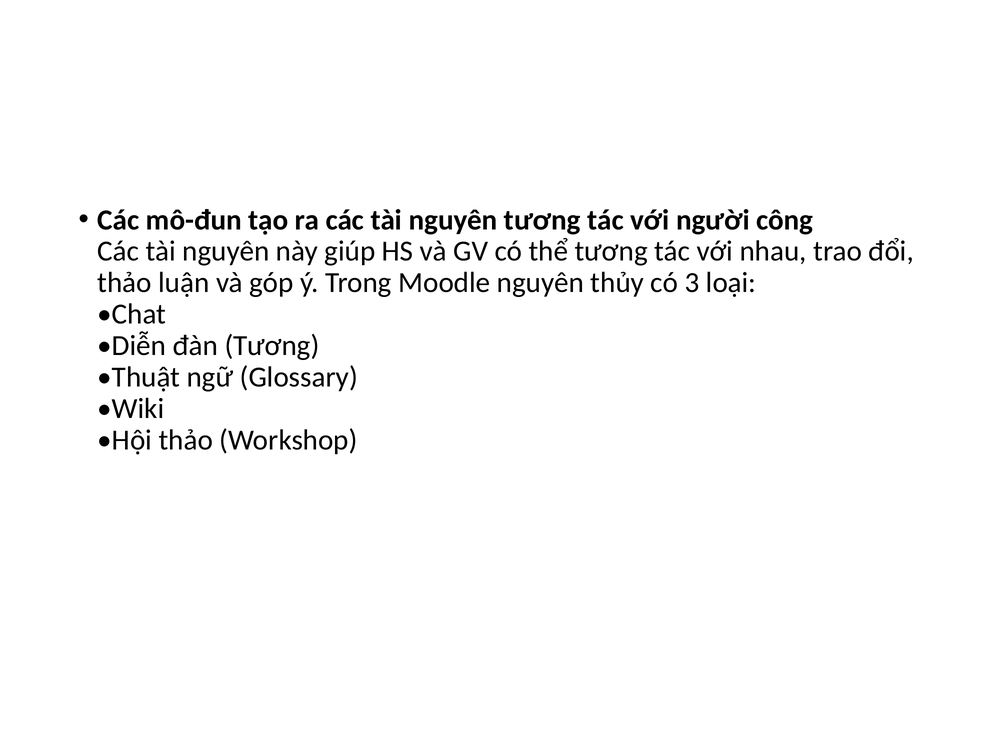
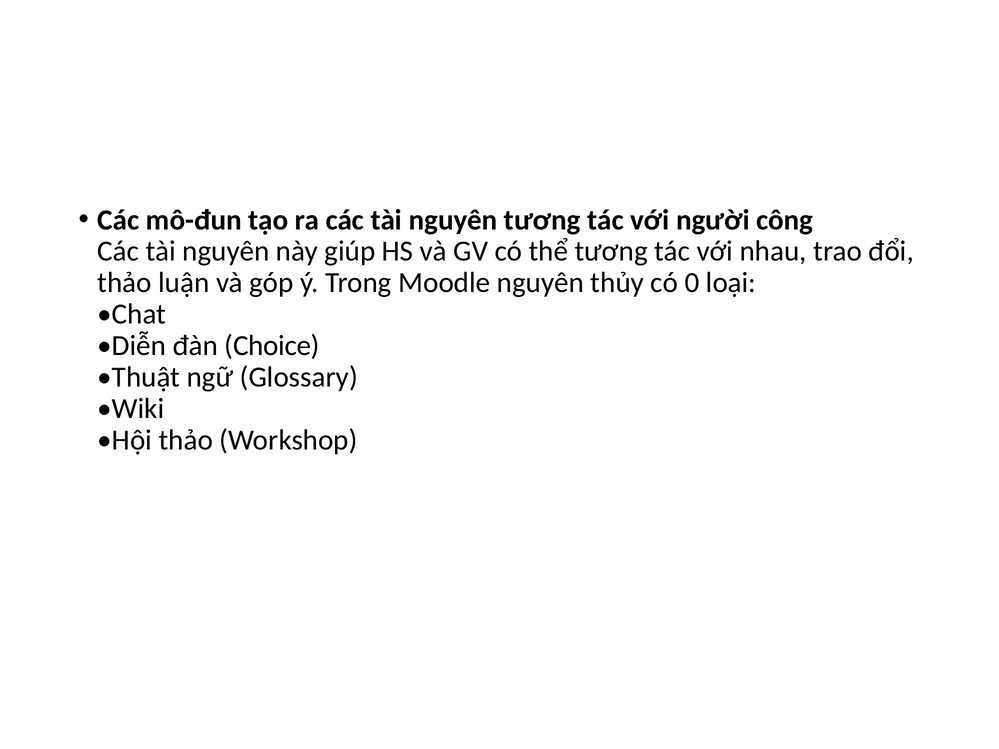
3: 3 -> 0
đàn Tương: Tương -> Choice
